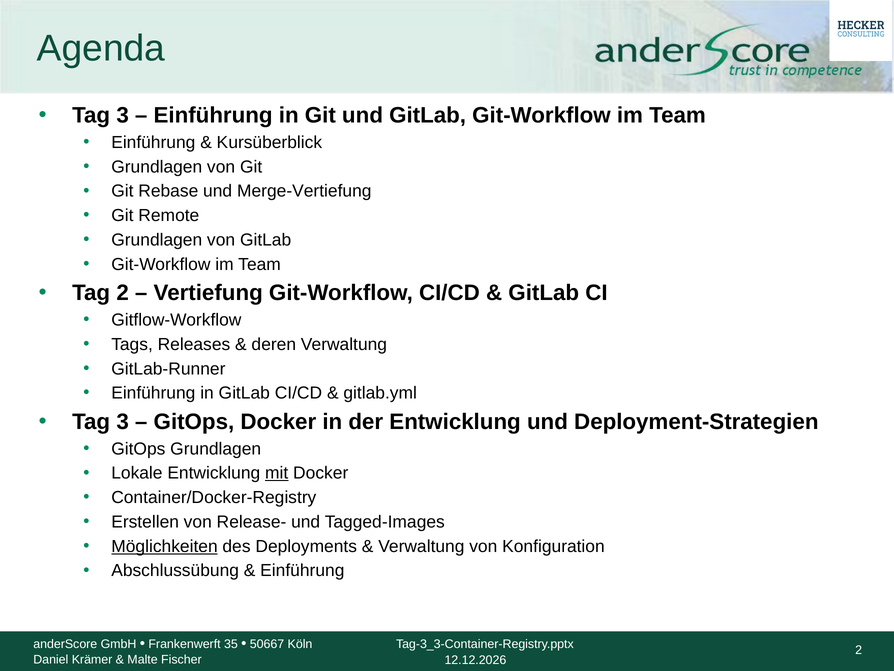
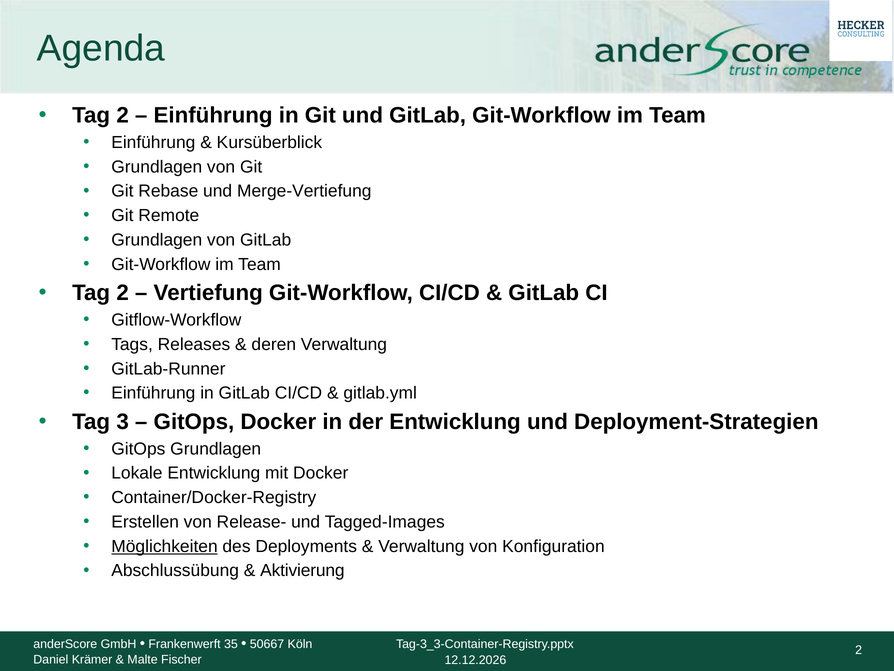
3 at (123, 115): 3 -> 2
mit underline: present -> none
Einführung at (302, 570): Einführung -> Aktivierung
